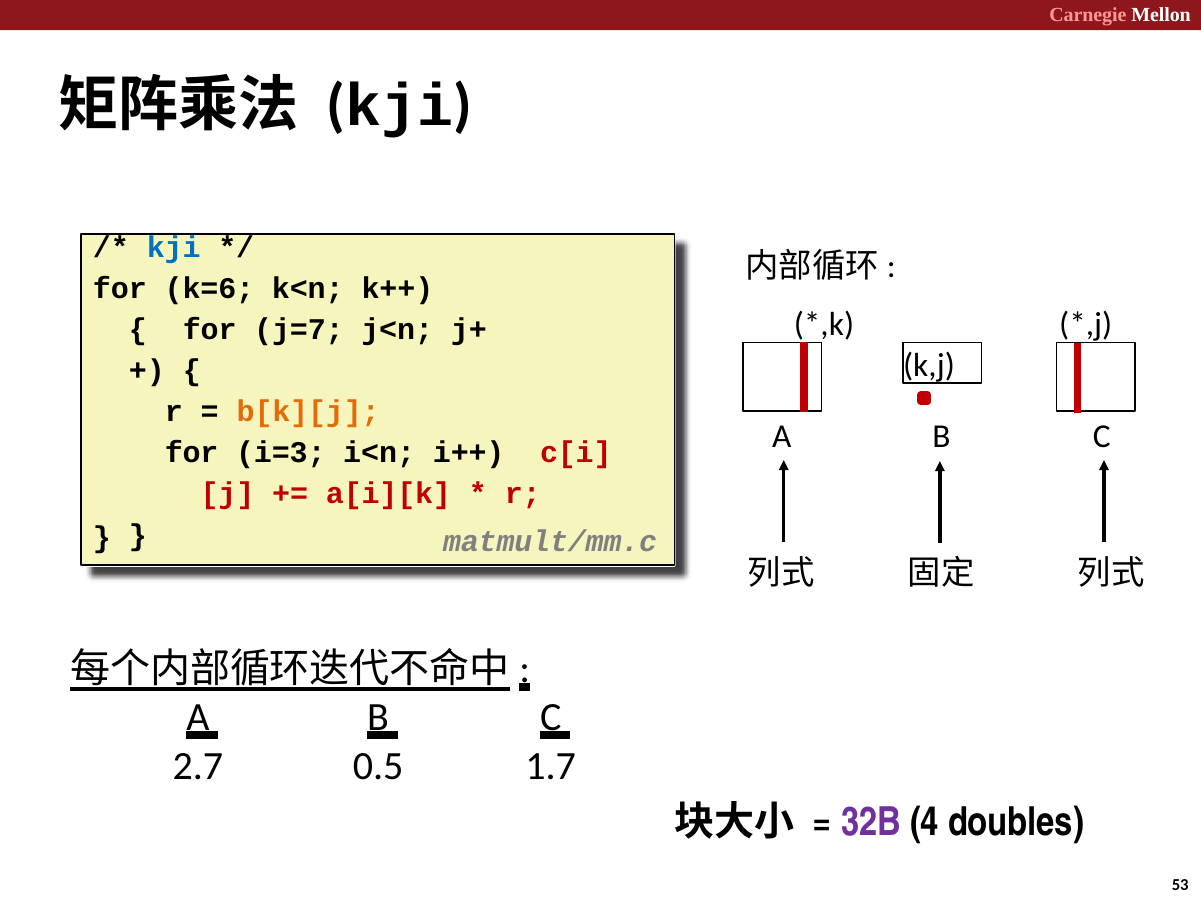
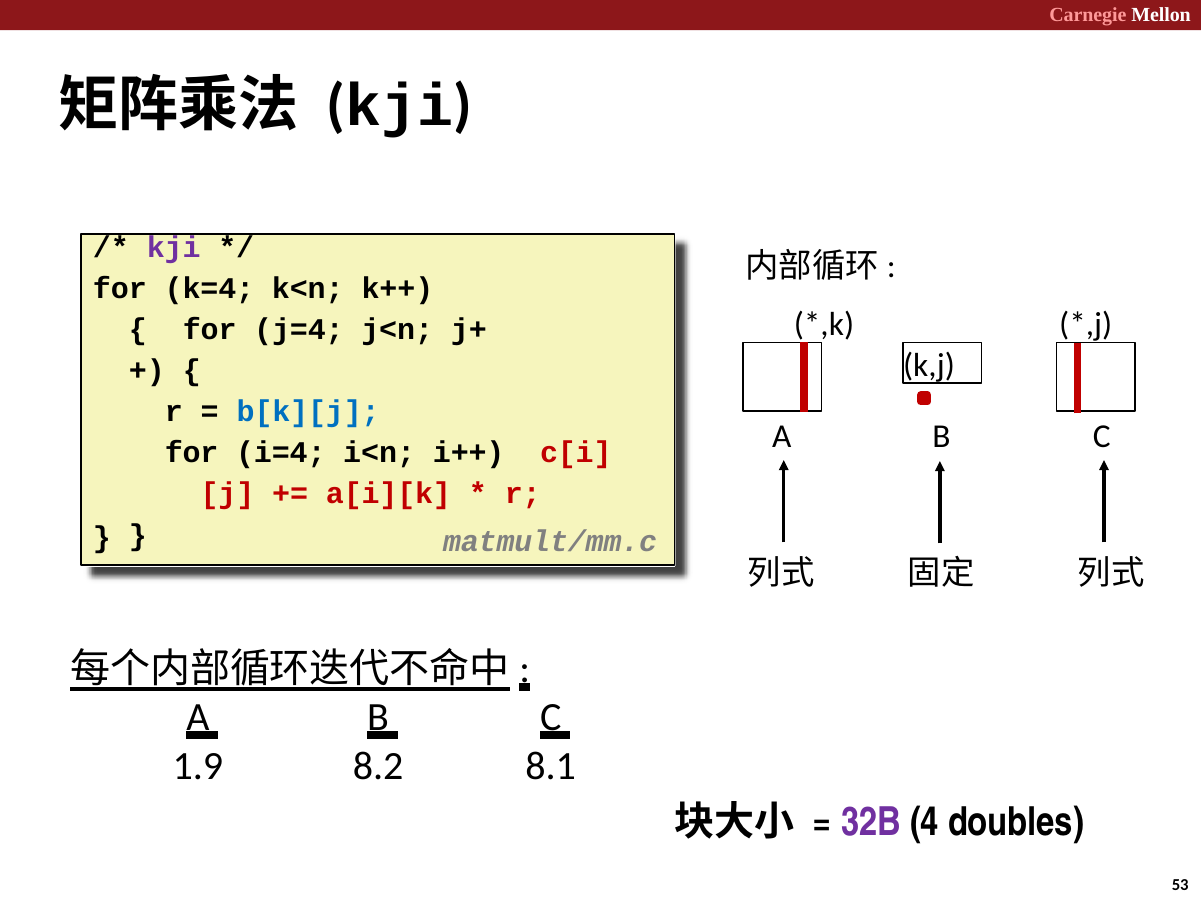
kji at (174, 247) colour: blue -> purple
k=6: k=6 -> k=4
j=7: j=7 -> j=4
b[k][j colour: orange -> blue
i=3: i=3 -> i=4
2.7: 2.7 -> 1.9
0.5: 0.5 -> 8.2
1.7: 1.7 -> 8.1
